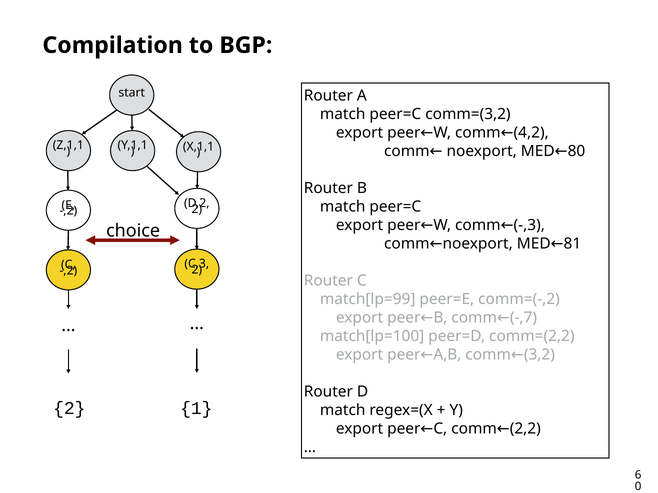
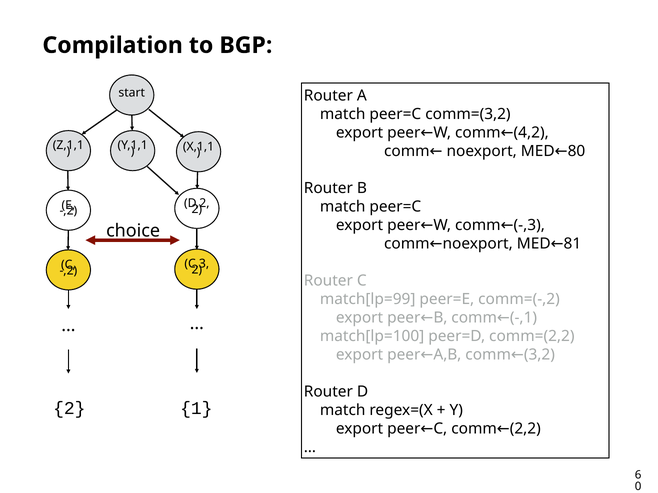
-,7: -,7 -> -,1
